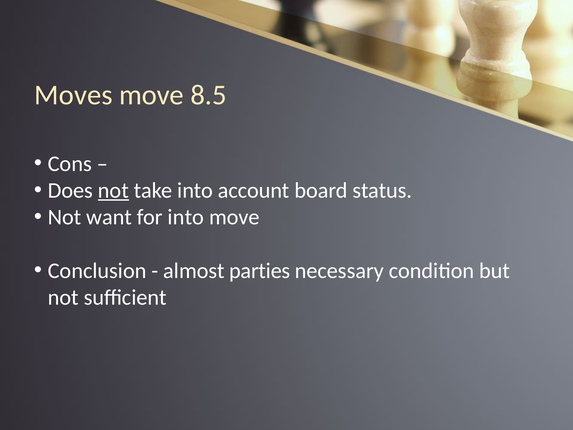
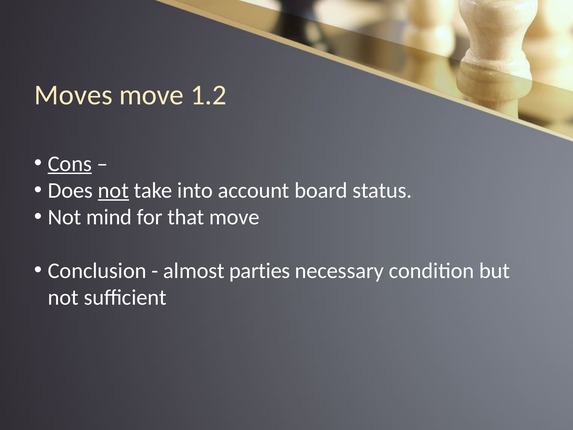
8.5: 8.5 -> 1.2
Cons underline: none -> present
want: want -> mind
for into: into -> that
